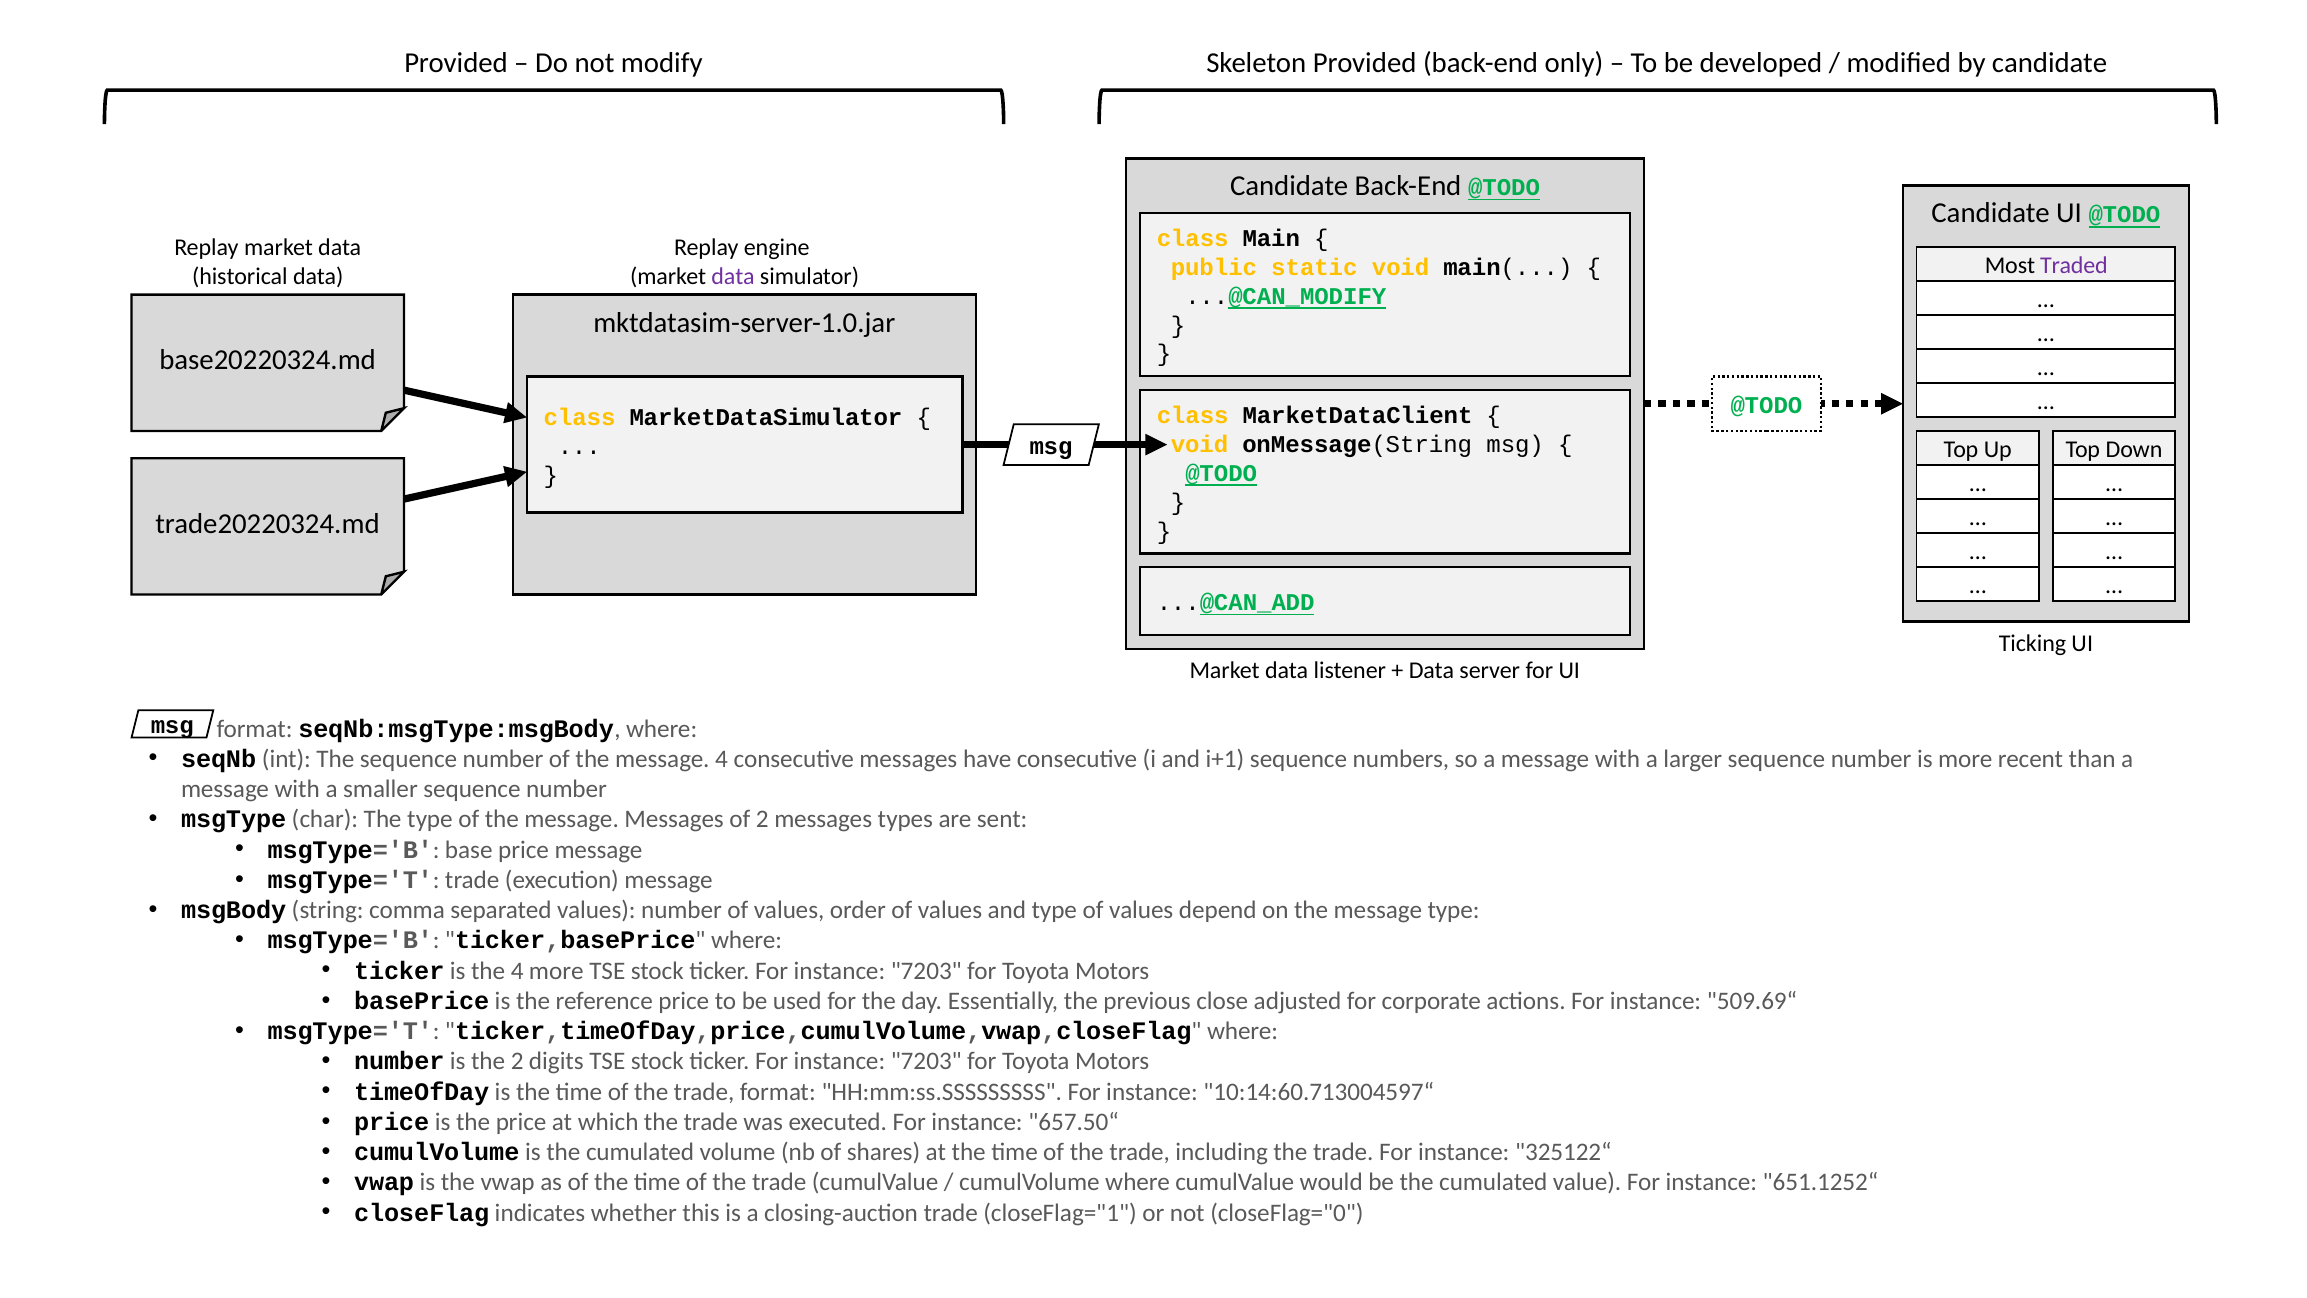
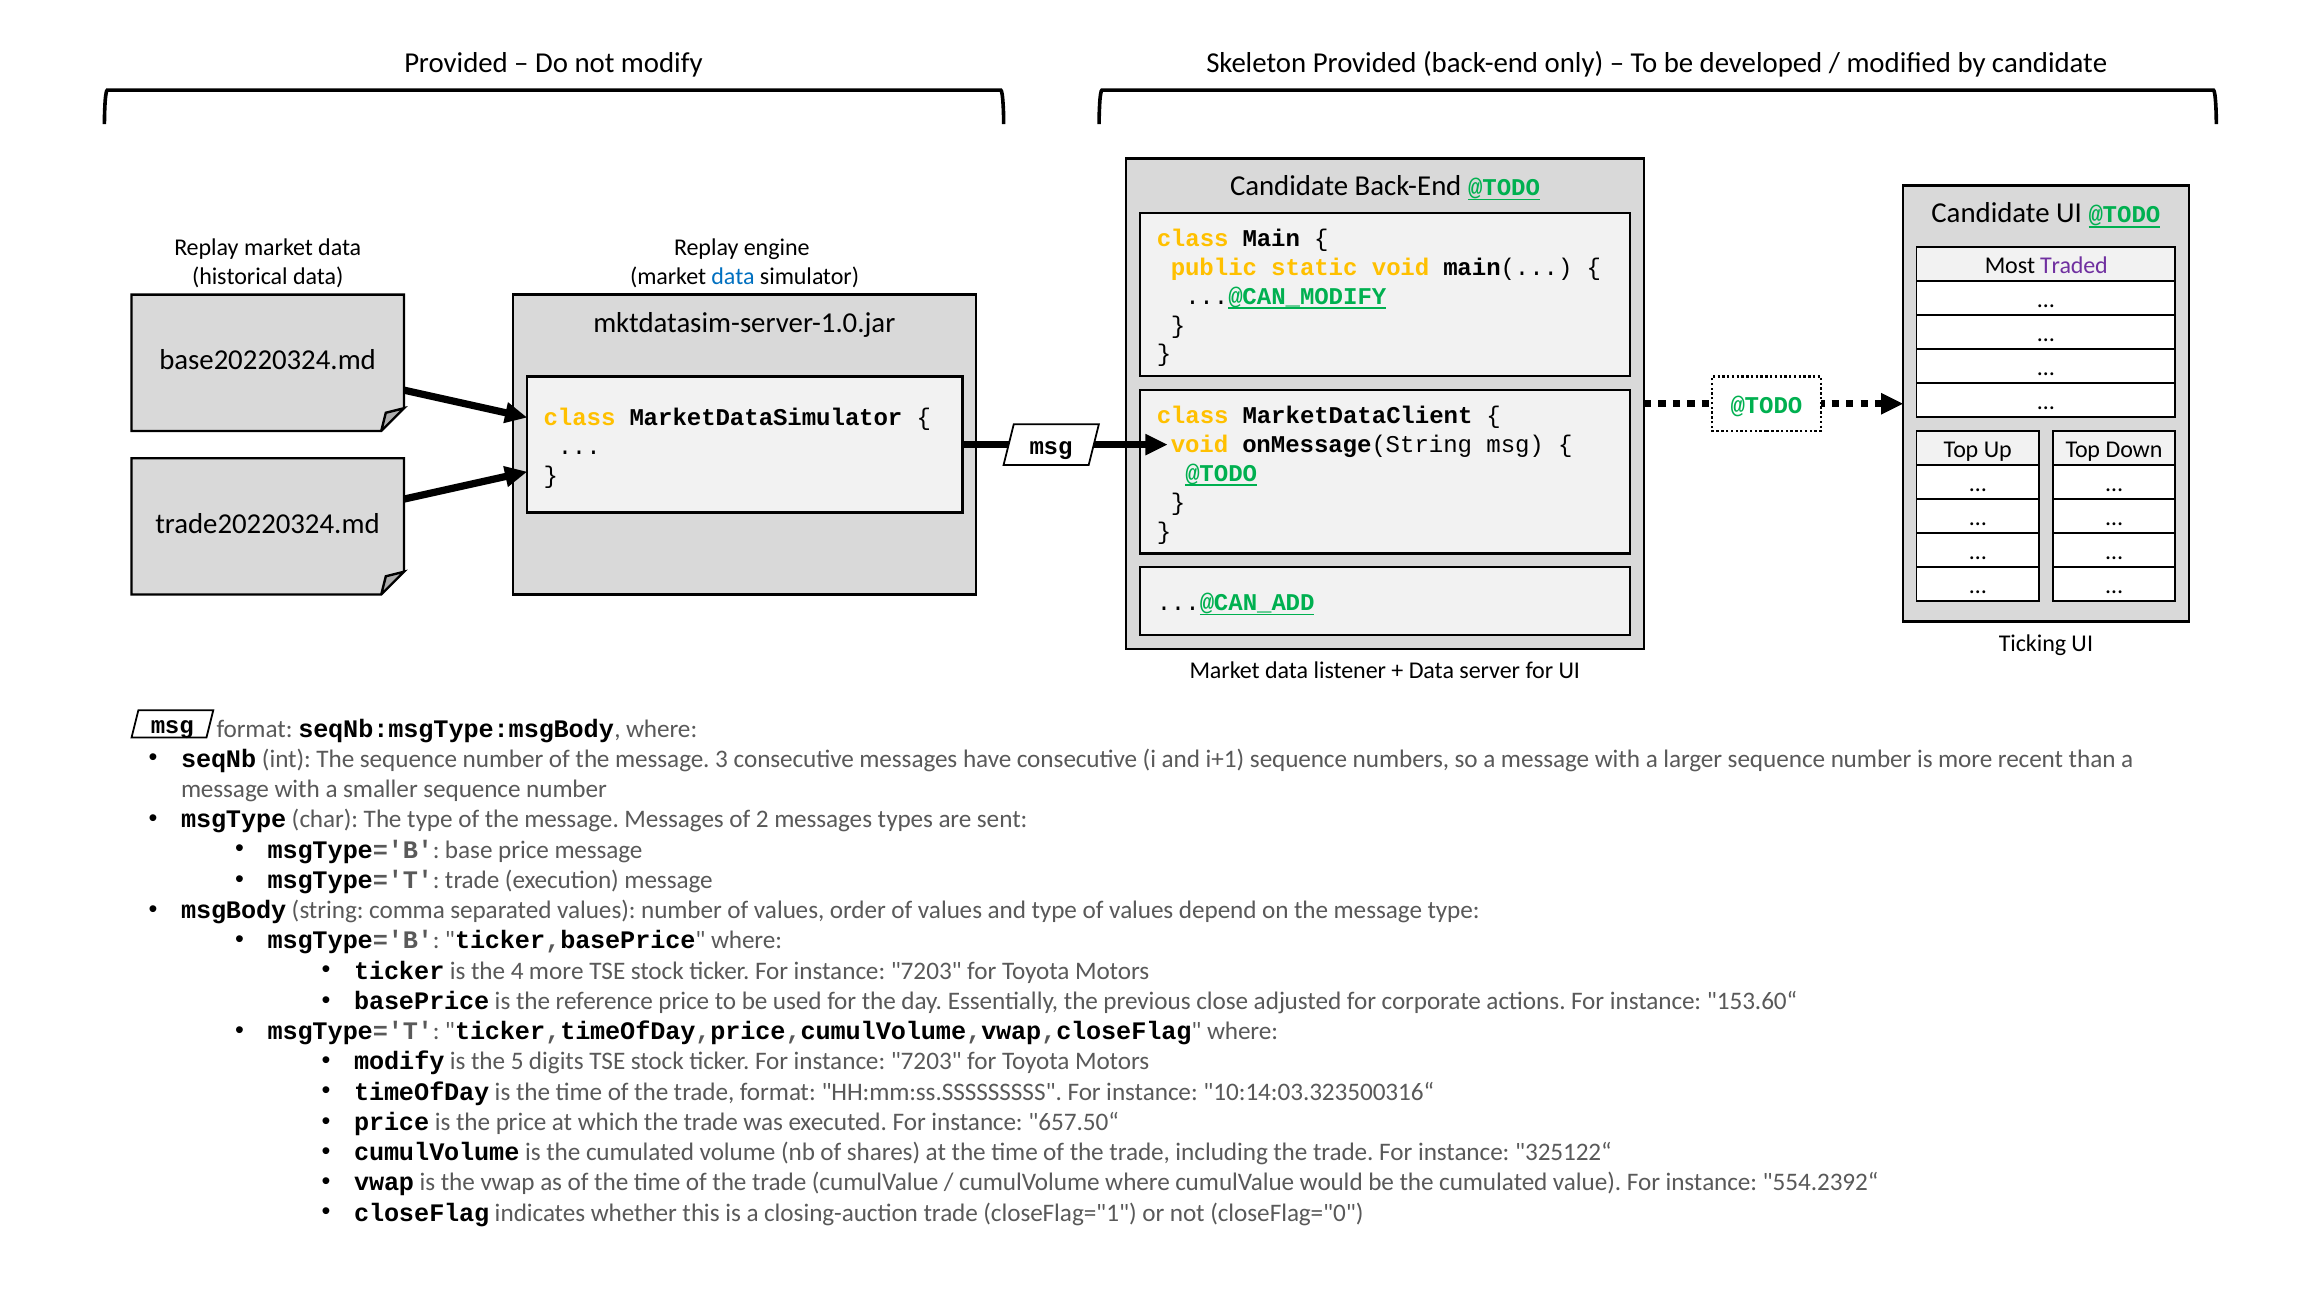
data at (733, 277) colour: purple -> blue
message 4: 4 -> 3
509.69“: 509.69“ -> 153.60“
number at (399, 1061): number -> modify
the 2: 2 -> 5
10:14:60.713004597“: 10:14:60.713004597“ -> 10:14:03.323500316“
651.1252“: 651.1252“ -> 554.2392“
